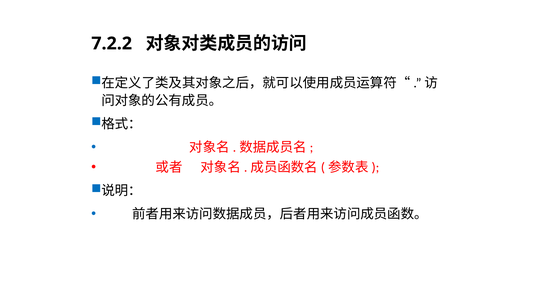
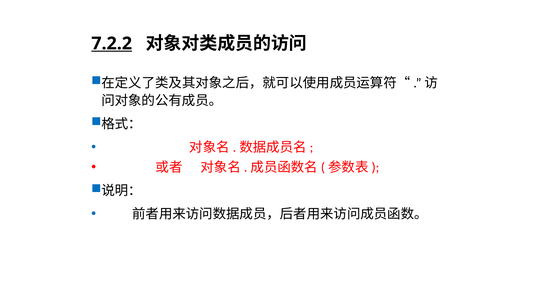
7.2.2 underline: none -> present
